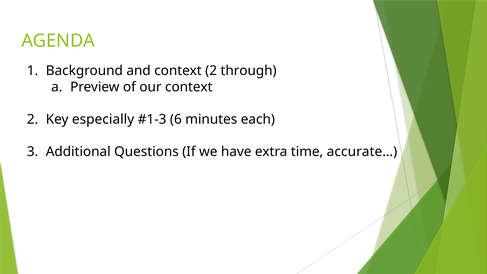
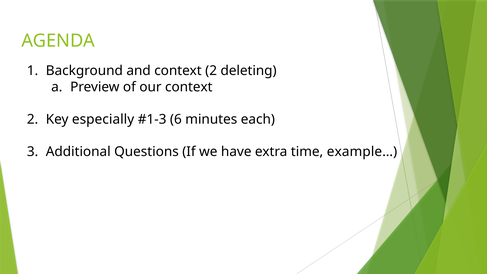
through: through -> deleting
accurate…: accurate… -> example…
